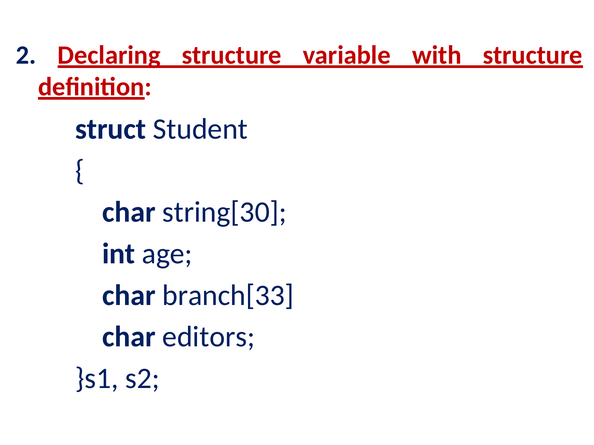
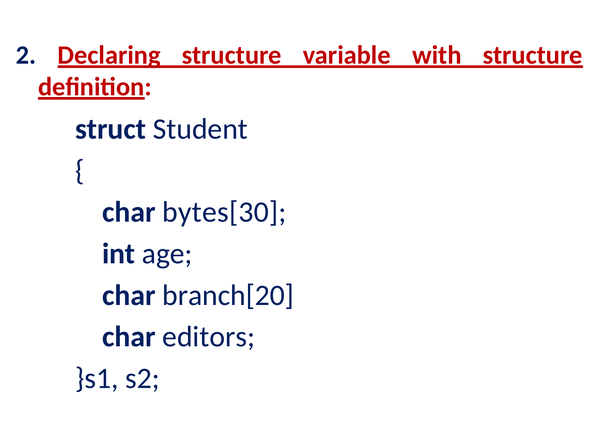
string[30: string[30 -> bytes[30
branch[33: branch[33 -> branch[20
